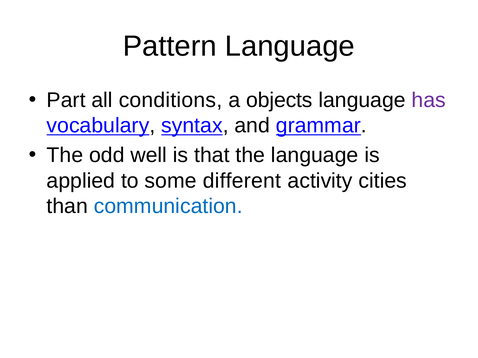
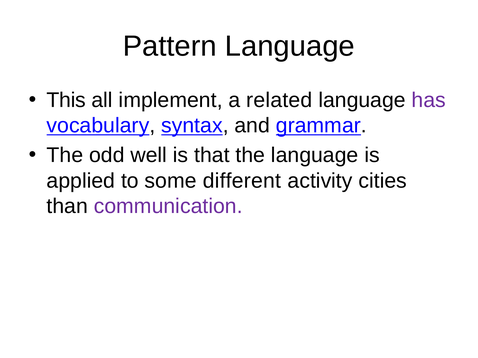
Part: Part -> This
conditions: conditions -> implement
objects: objects -> related
communication colour: blue -> purple
